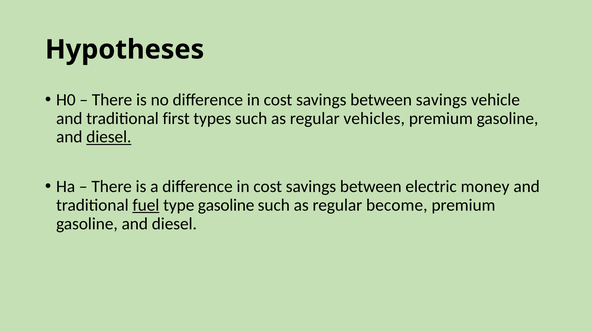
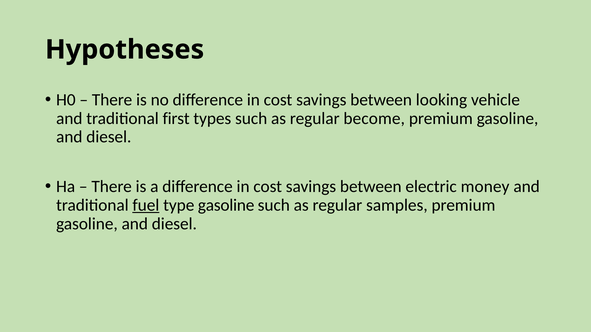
between savings: savings -> looking
vehicles: vehicles -> become
diesel at (109, 137) underline: present -> none
become: become -> samples
